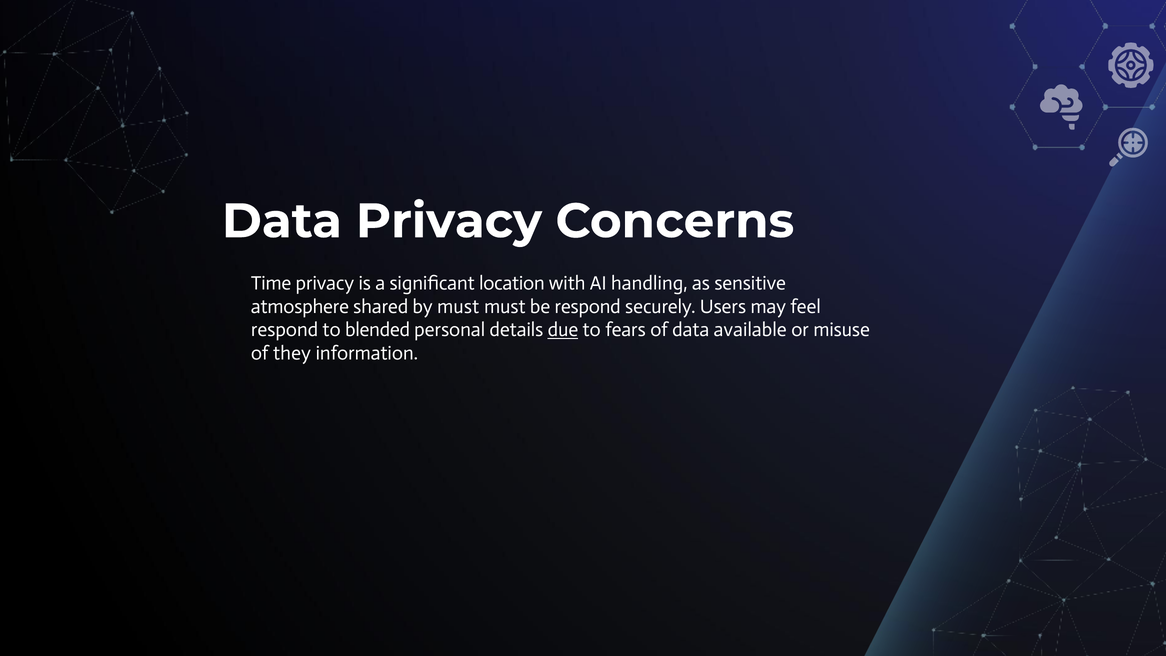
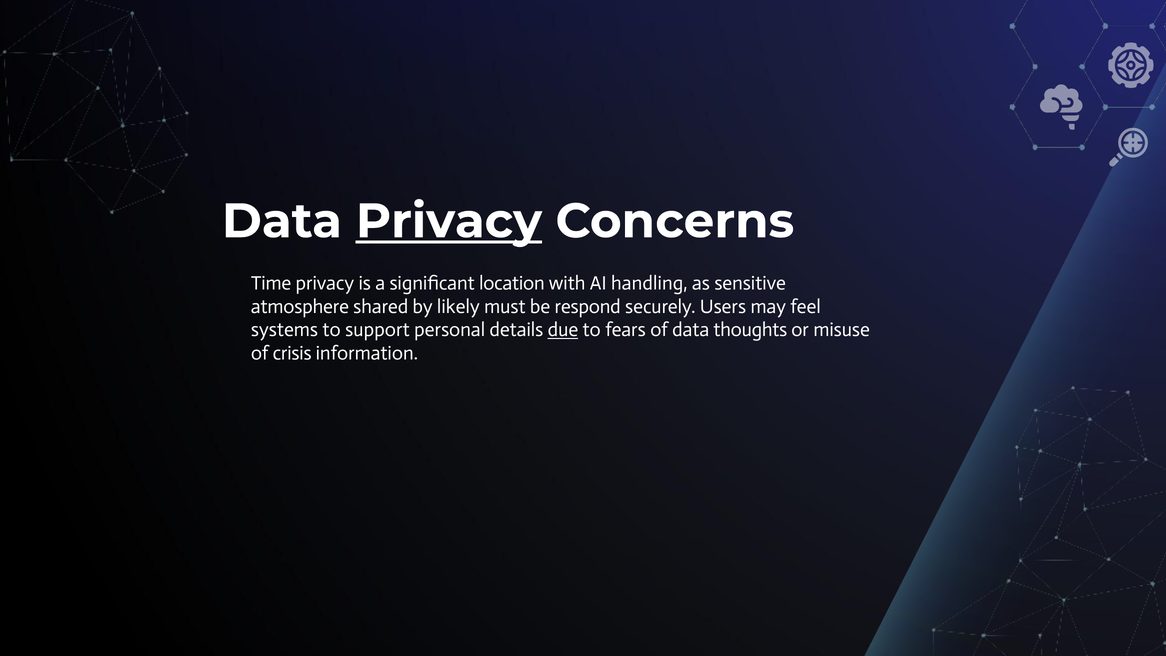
Privacy at (449, 221) underline: none -> present
by must: must -> likely
respond at (285, 330): respond -> systems
blended: blended -> support
available: available -> thoughts
they: they -> crisis
